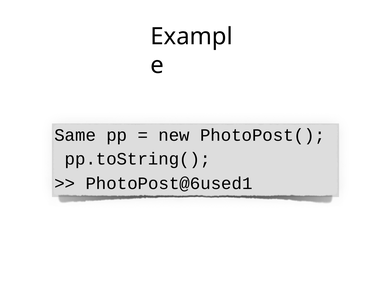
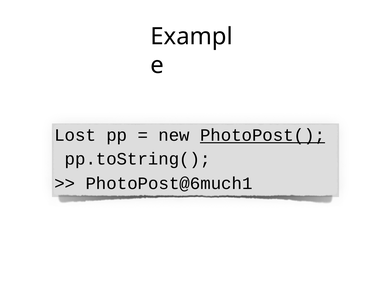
Same: Same -> Lost
PhotoPost( underline: none -> present
PhotoPost@6used1: PhotoPost@6used1 -> PhotoPost@6much1
